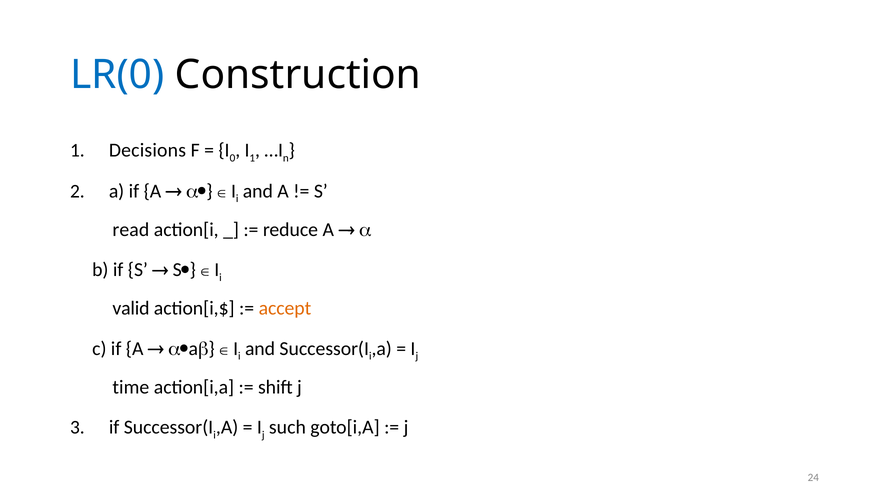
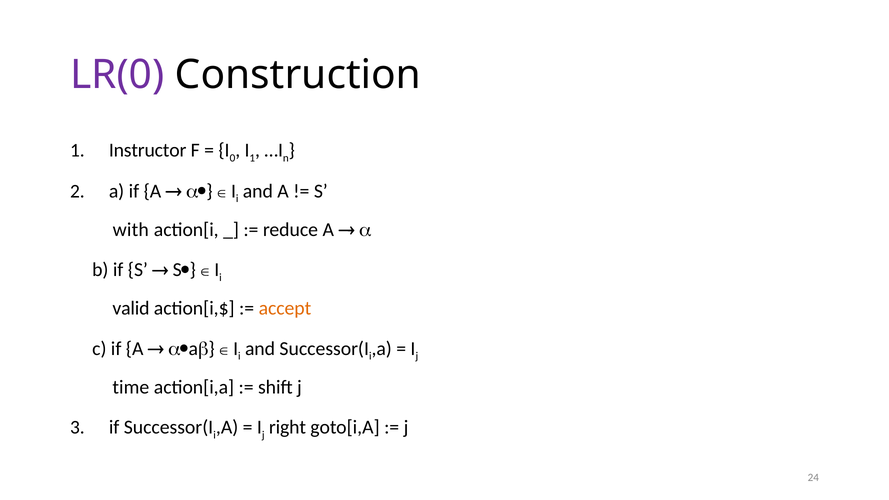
LR(0 colour: blue -> purple
Decisions: Decisions -> Instructor
read: read -> with
such: such -> right
